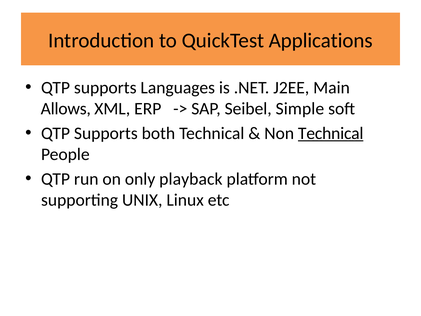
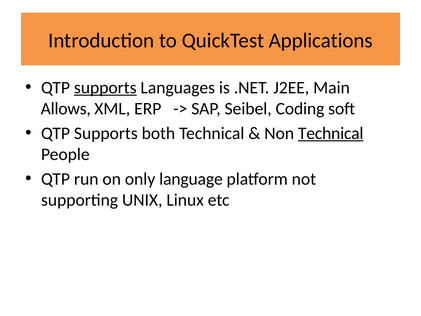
supports at (105, 88) underline: none -> present
Simple: Simple -> Coding
playback: playback -> language
